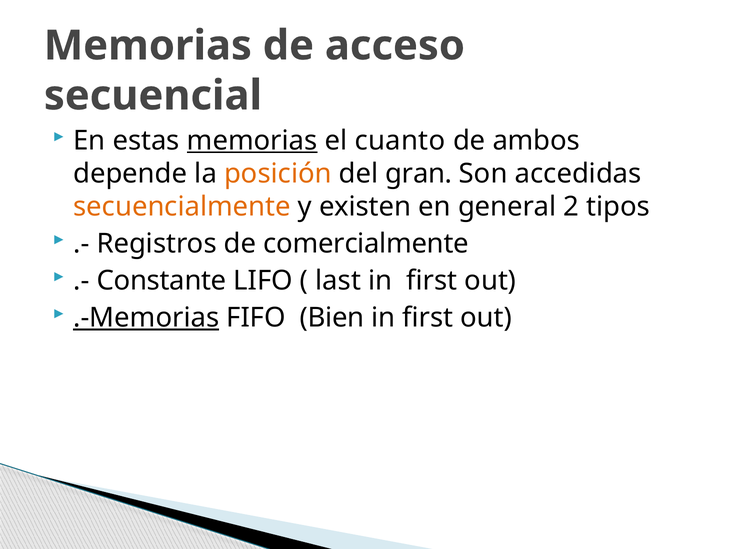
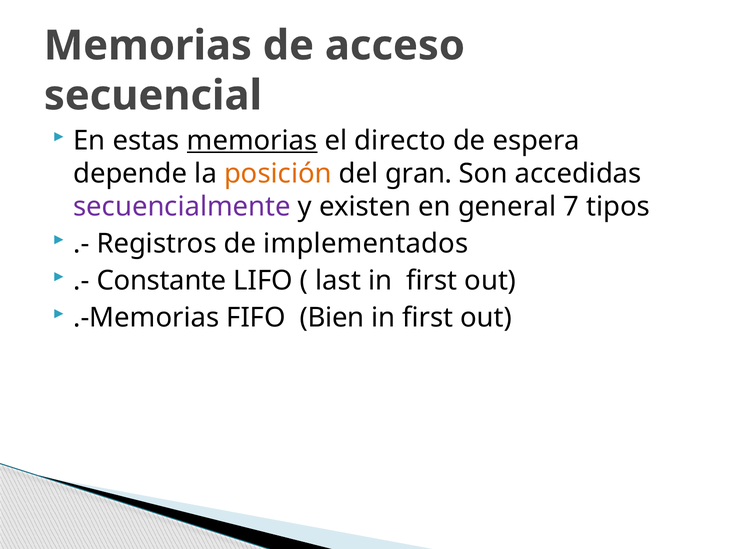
cuanto: cuanto -> directo
ambos: ambos -> espera
secuencialmente colour: orange -> purple
2: 2 -> 7
comercialmente: comercialmente -> implementados
.-Memorias underline: present -> none
